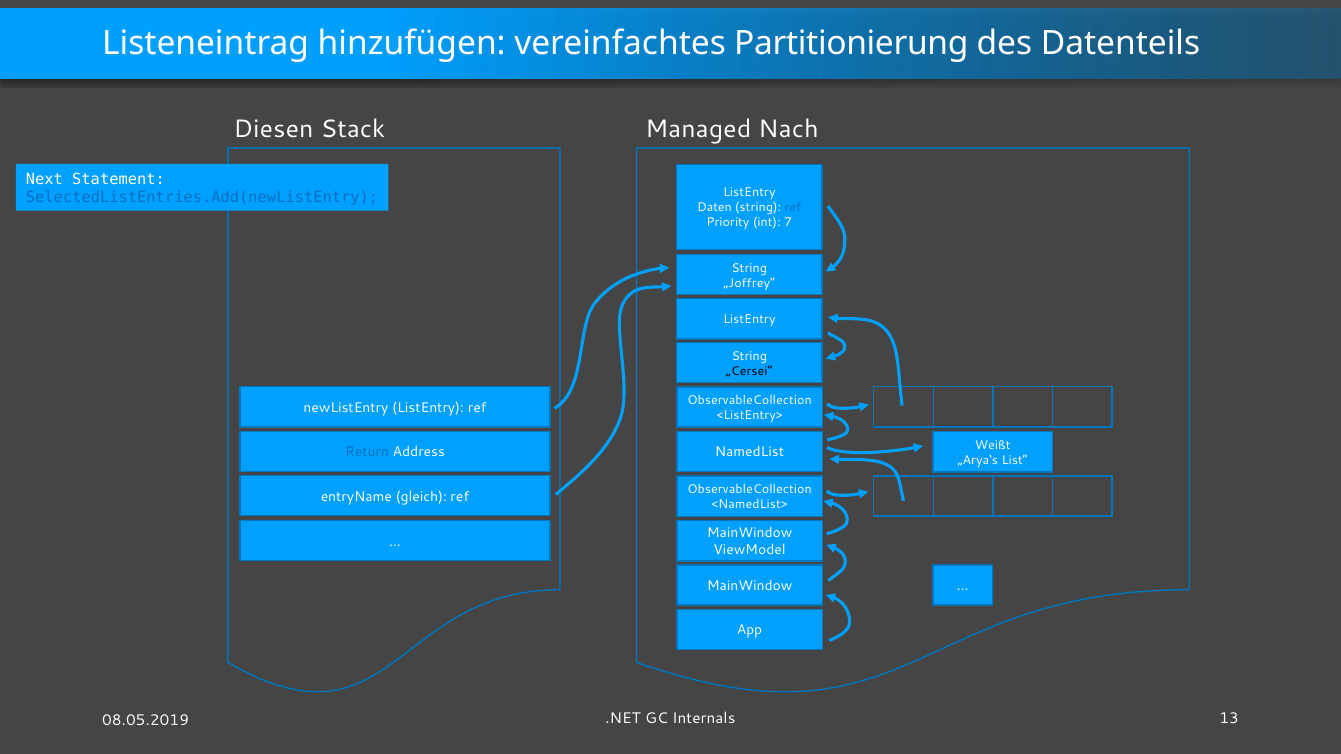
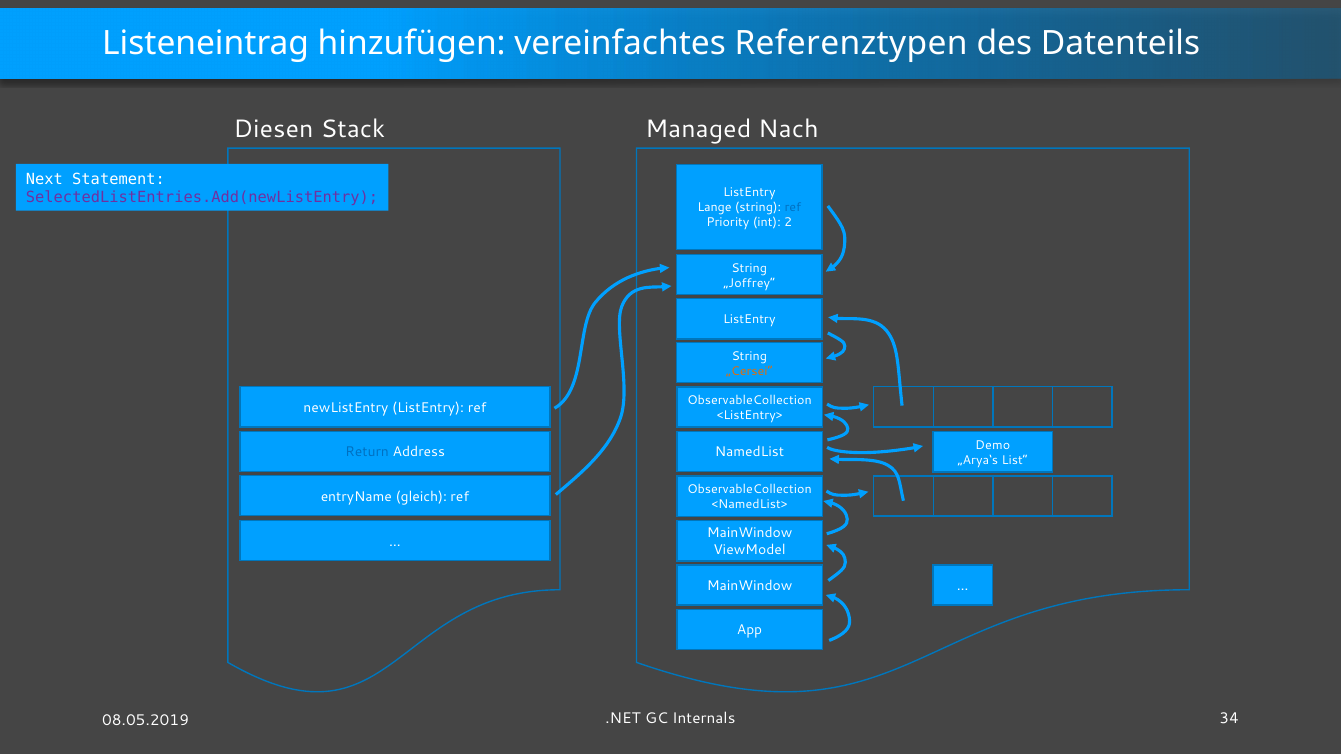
Partitionierung: Partitionierung -> Referenztypen
SelectedListEntries.Add(newListEntry colour: blue -> purple
Daten: Daten -> Lange
7: 7 -> 2
„Cersei“ colour: black -> orange
Weißt: Weißt -> Demo
13: 13 -> 34
